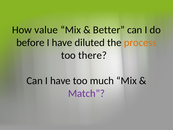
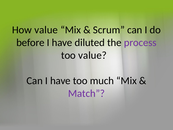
Better: Better -> Scrum
process colour: orange -> purple
too there: there -> value
